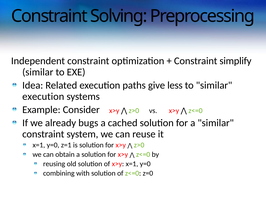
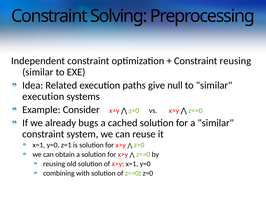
Constraint simplify: simplify -> reusing
less: less -> null
